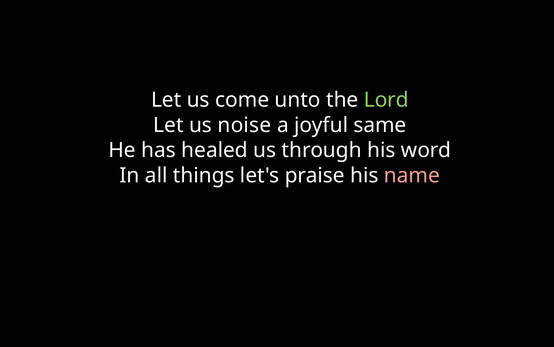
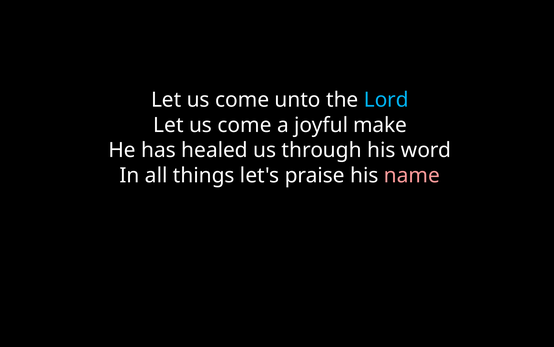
Lord colour: light green -> light blue
noise at (244, 125): noise -> come
same: same -> make
